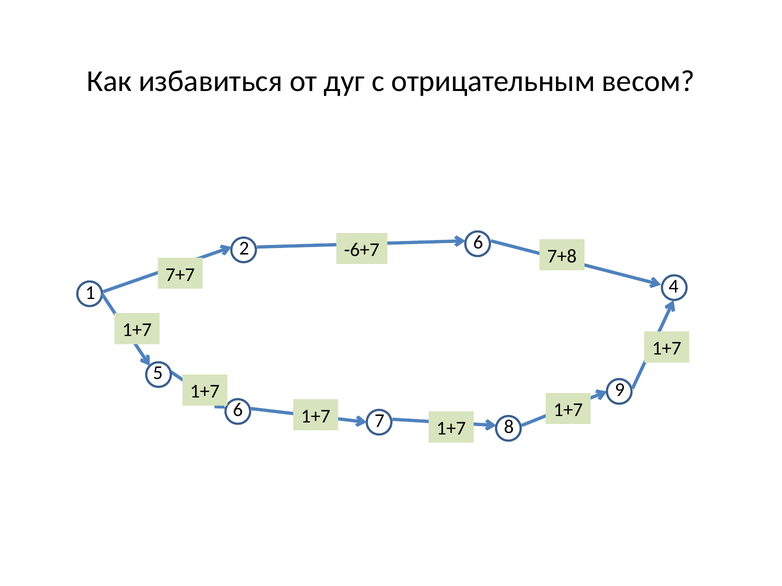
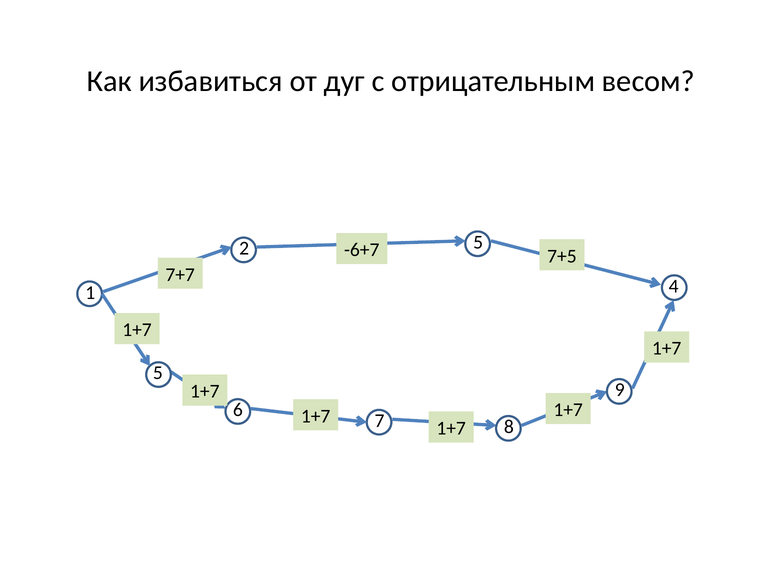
2 6: 6 -> 5
7+8: 7+8 -> 7+5
